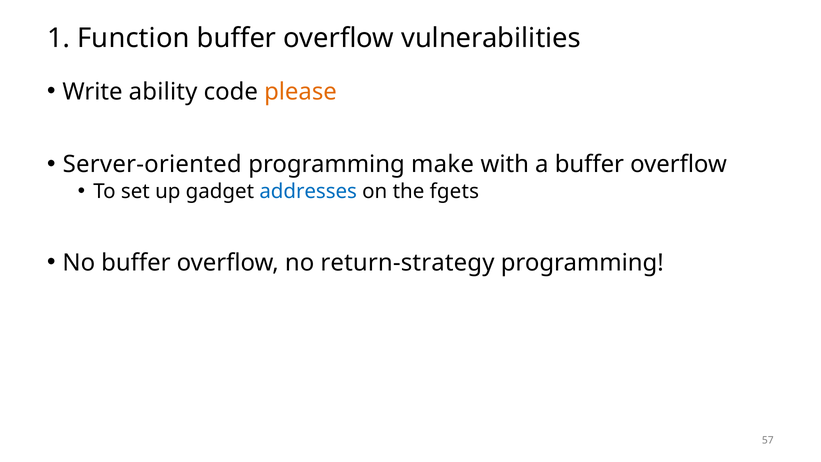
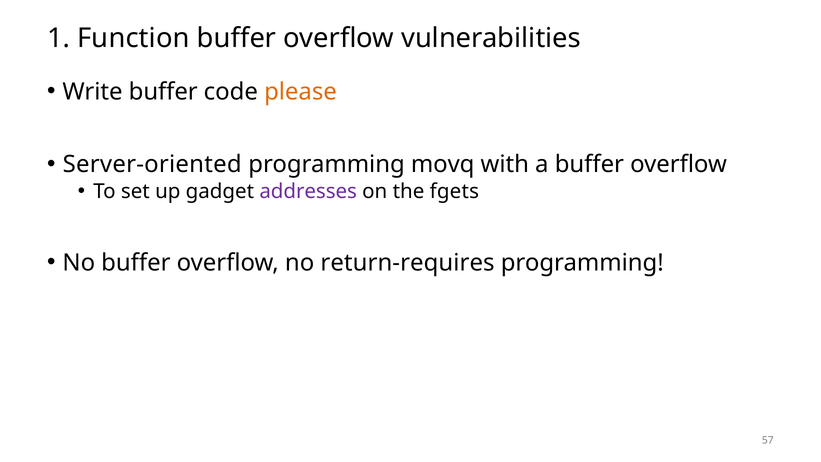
Write ability: ability -> buffer
make: make -> movq
addresses colour: blue -> purple
return-strategy: return-strategy -> return-requires
